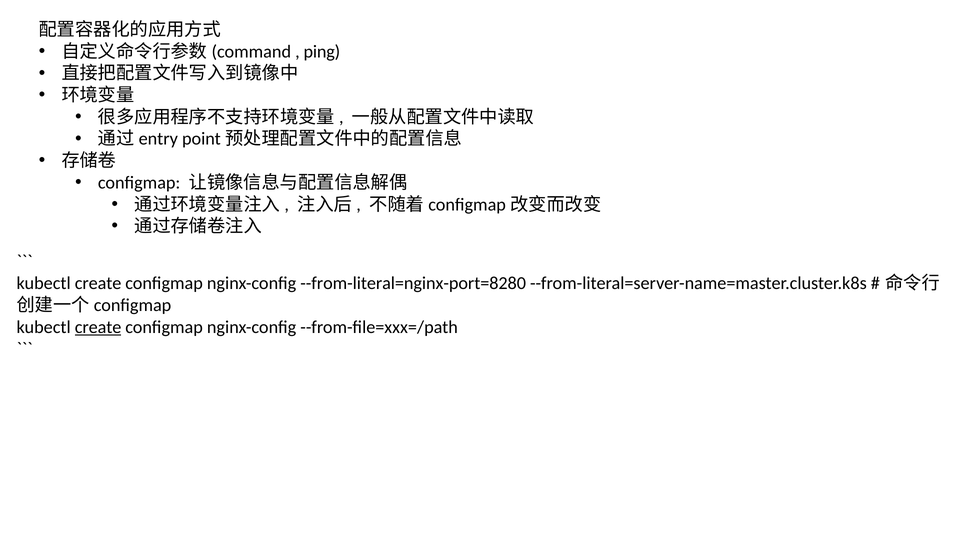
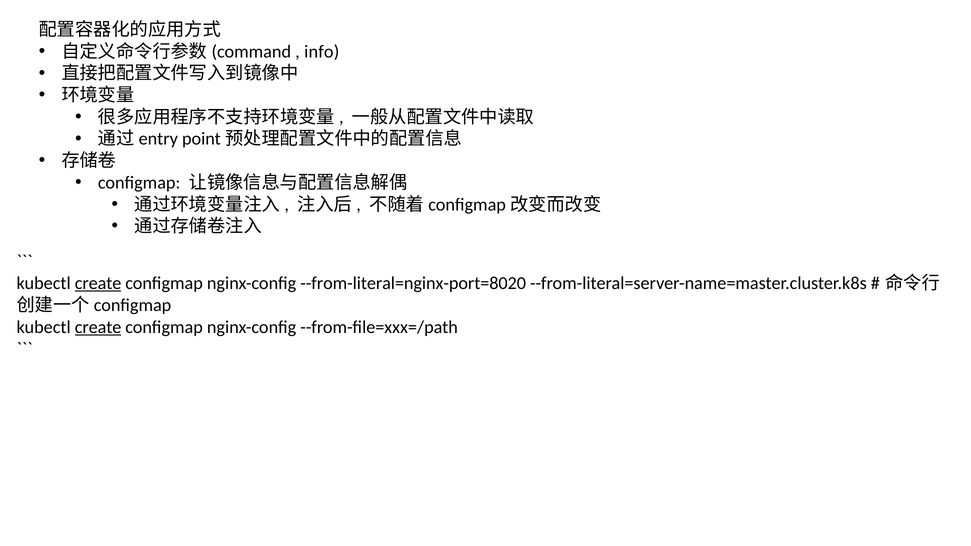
ping: ping -> info
create at (98, 283) underline: none -> present
--from-literal=nginx-port=8280: --from-literal=nginx-port=8280 -> --from-literal=nginx-port=8020
